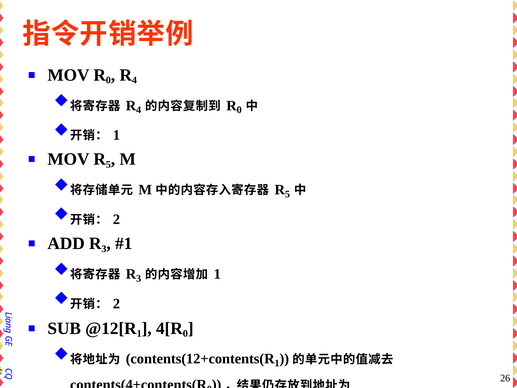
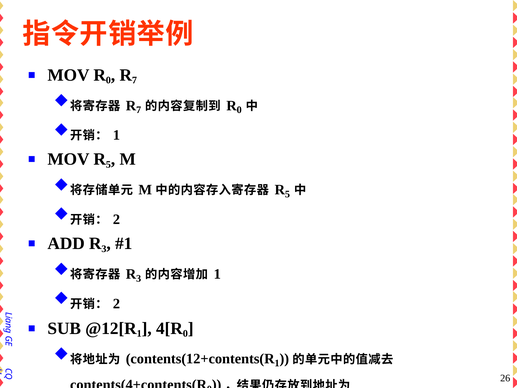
4 at (134, 80): 4 -> 7
4 at (139, 110): 4 -> 7
